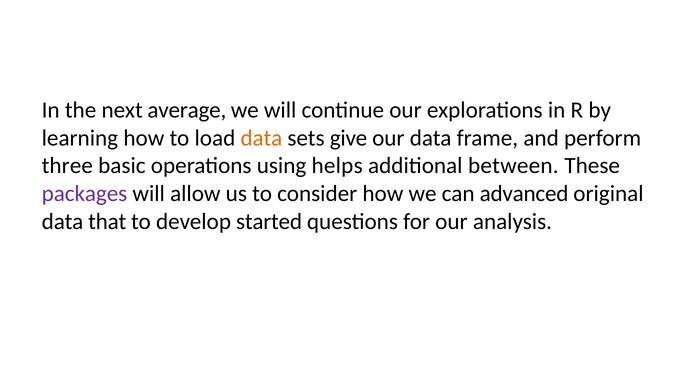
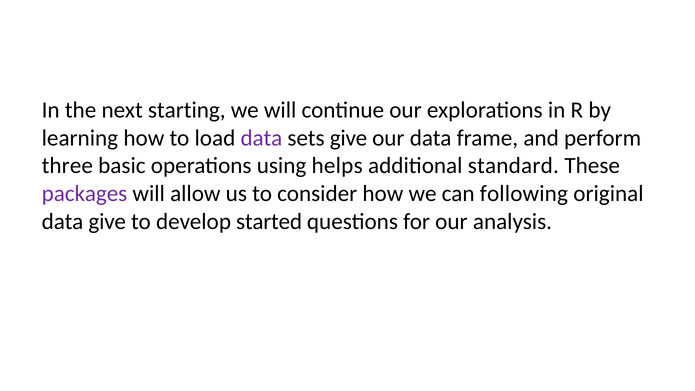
average: average -> starting
data at (261, 138) colour: orange -> purple
between: between -> standard
advanced: advanced -> following
data that: that -> give
